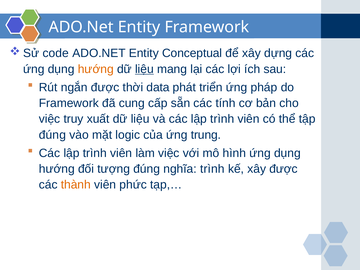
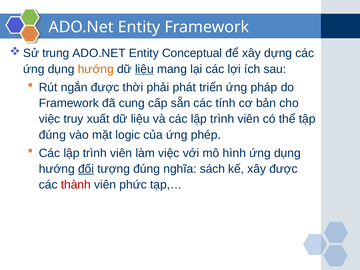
code: code -> trung
data: data -> phải
trung: trung -> phép
đối underline: none -> present
nghĩa trình: trình -> sách
thành colour: orange -> red
